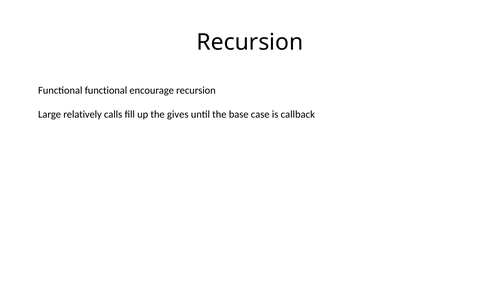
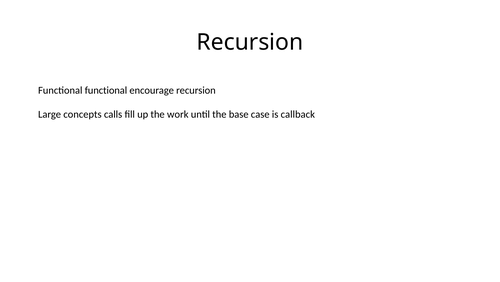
relatively: relatively -> concepts
gives: gives -> work
